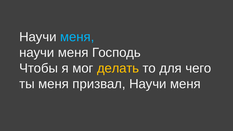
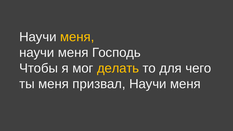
меня at (77, 37) colour: light blue -> yellow
